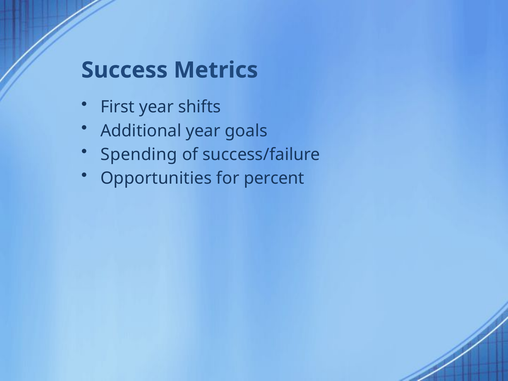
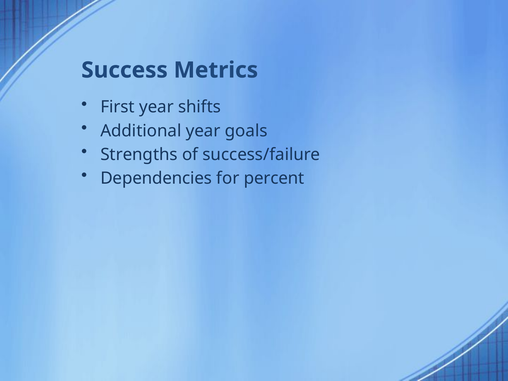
Spending: Spending -> Strengths
Opportunities: Opportunities -> Dependencies
